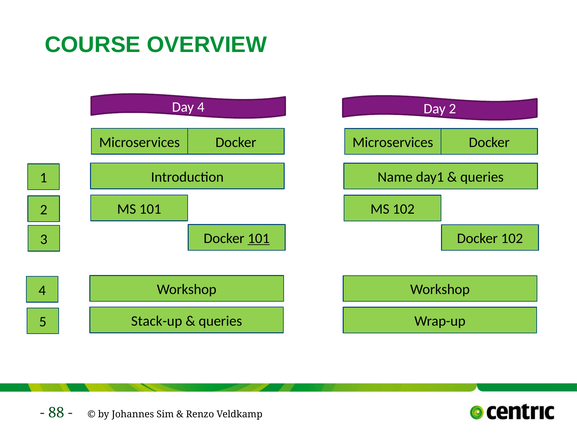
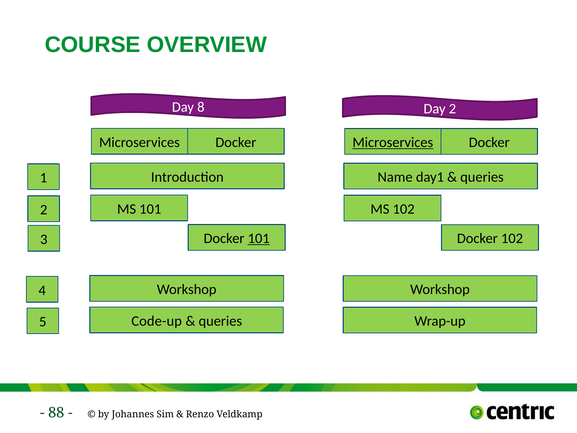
Day 4: 4 -> 8
Microservices at (393, 142) underline: none -> present
Stack-up: Stack-up -> Code-up
